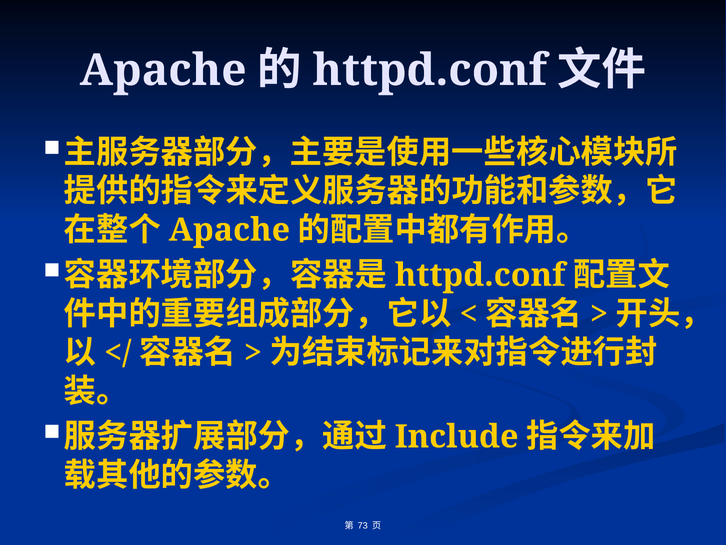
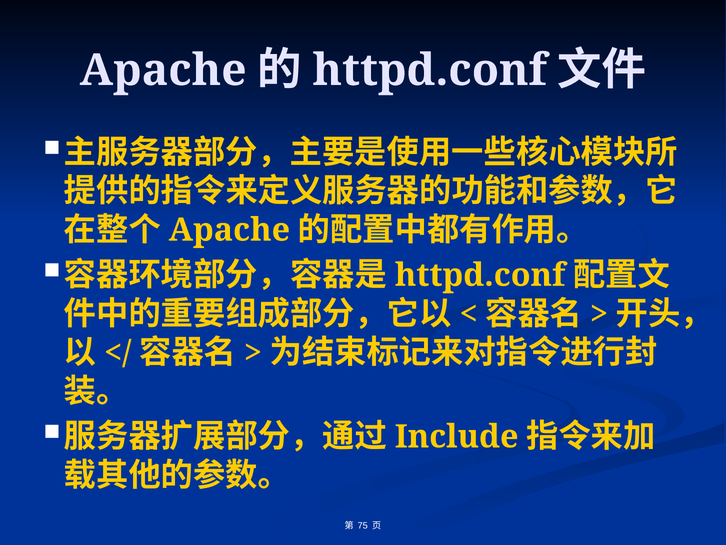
73: 73 -> 75
